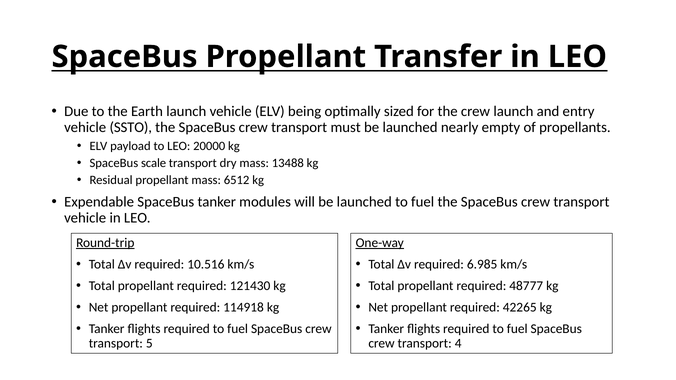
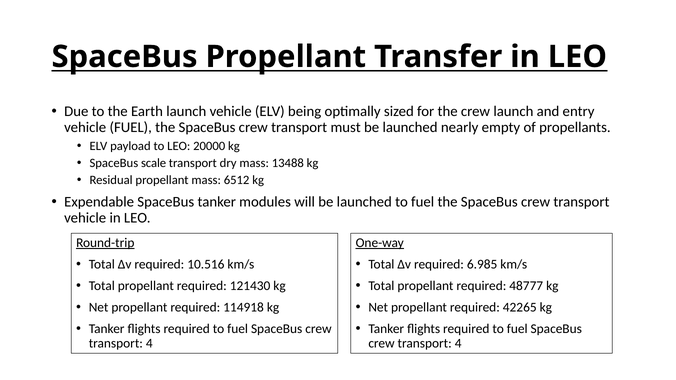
vehicle SSTO: SSTO -> FUEL
5 at (149, 343): 5 -> 4
